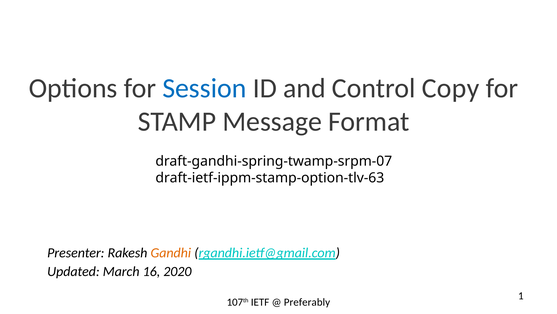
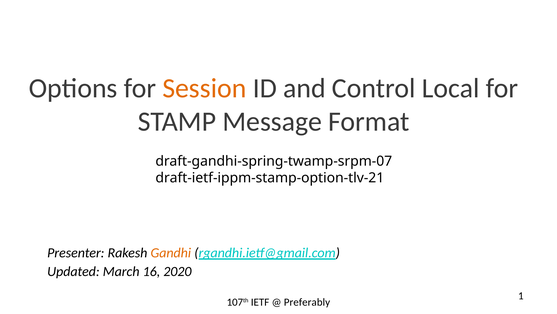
Session colour: blue -> orange
Copy: Copy -> Local
draft-ietf-ippm-stamp-option-tlv-63: draft-ietf-ippm-stamp-option-tlv-63 -> draft-ietf-ippm-stamp-option-tlv-21
